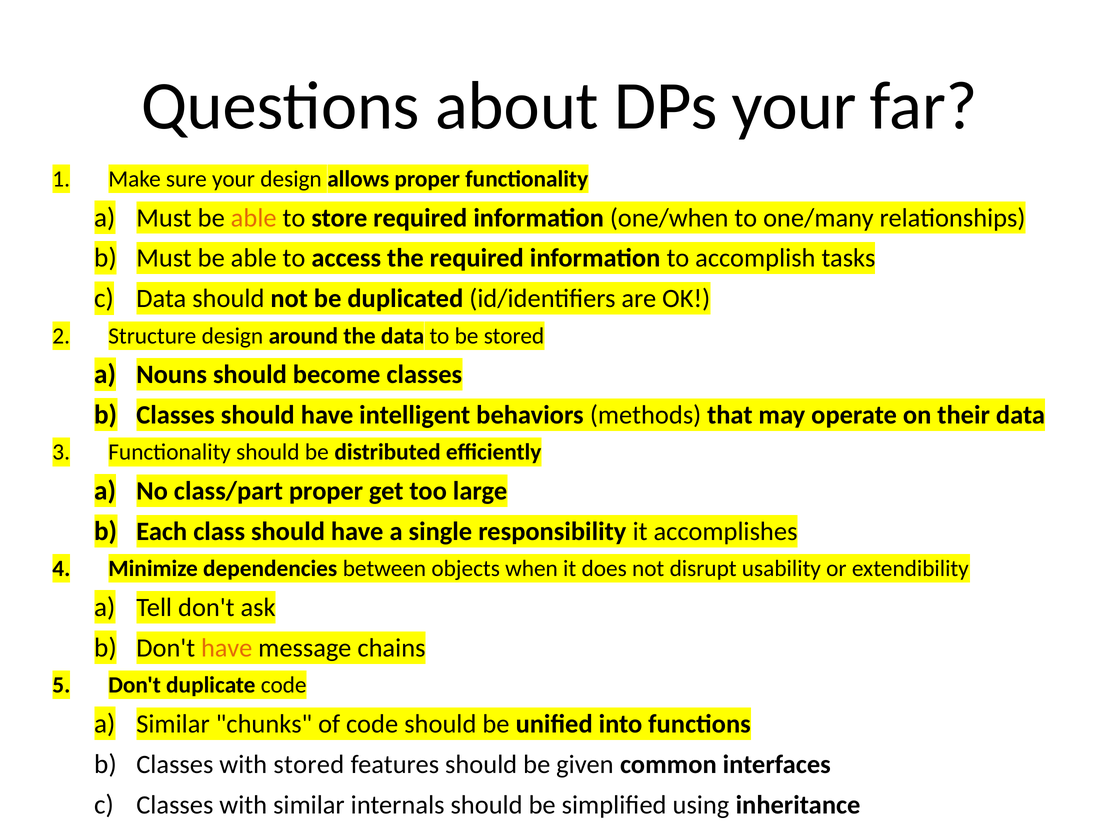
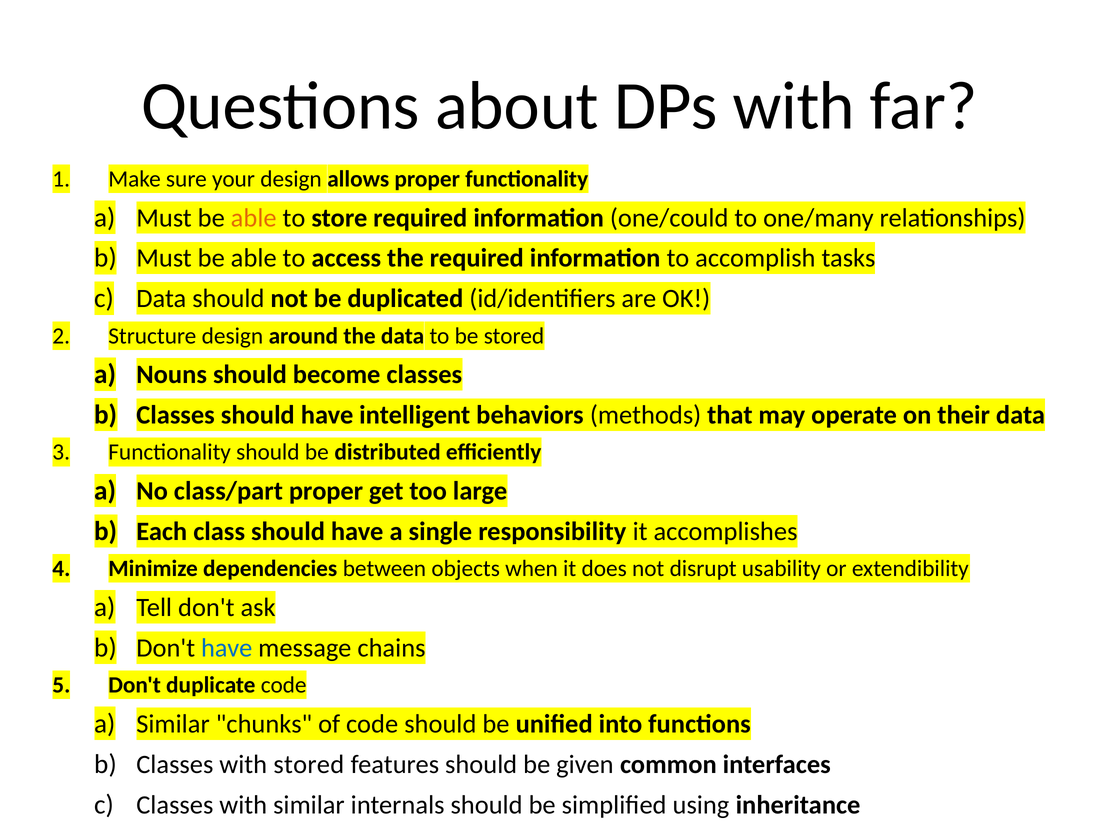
DPs your: your -> with
one/when: one/when -> one/could
have at (227, 648) colour: orange -> blue
